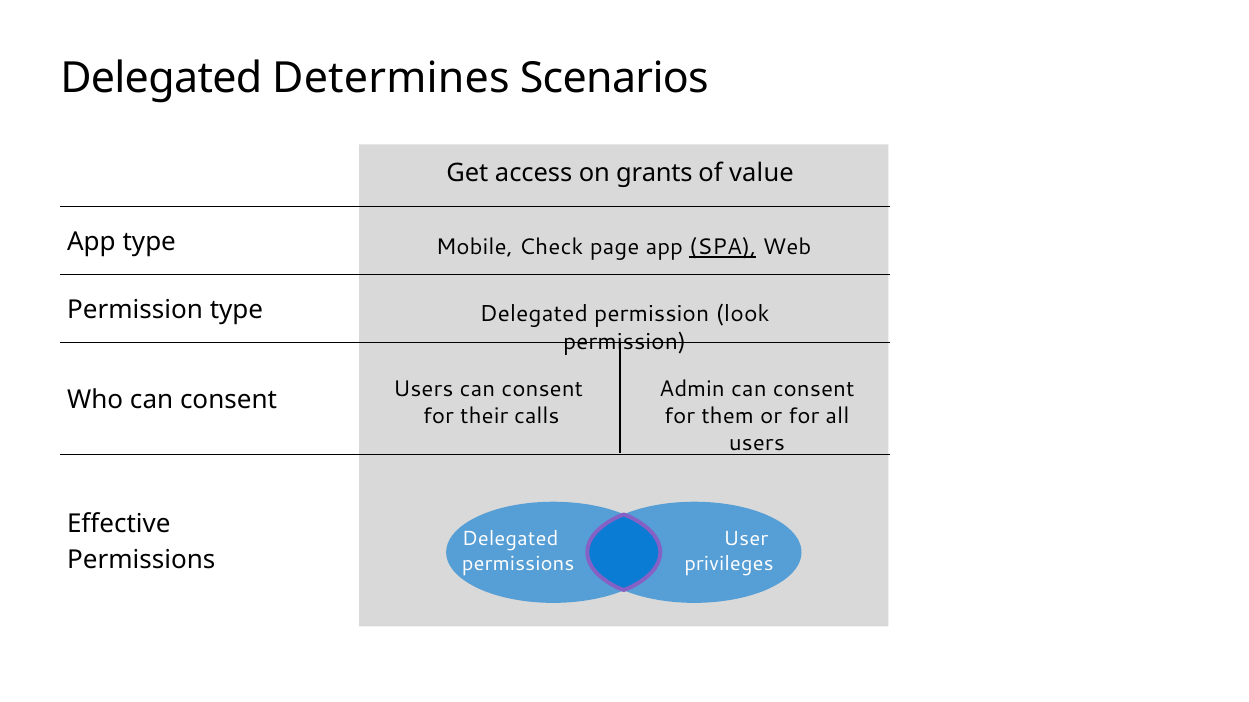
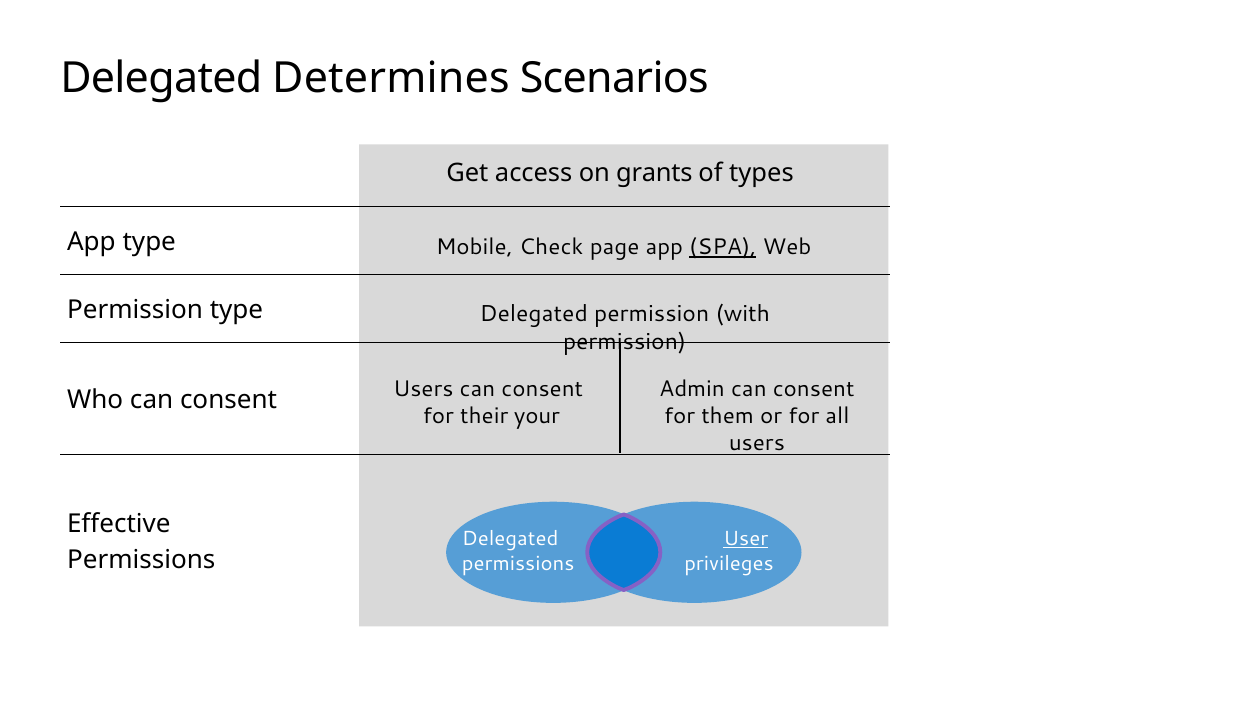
value: value -> types
look: look -> with
calls: calls -> your
User underline: none -> present
